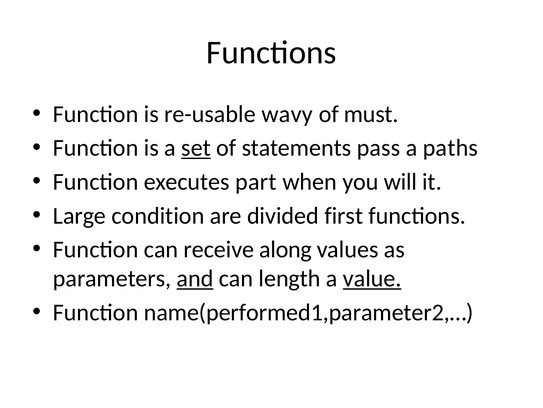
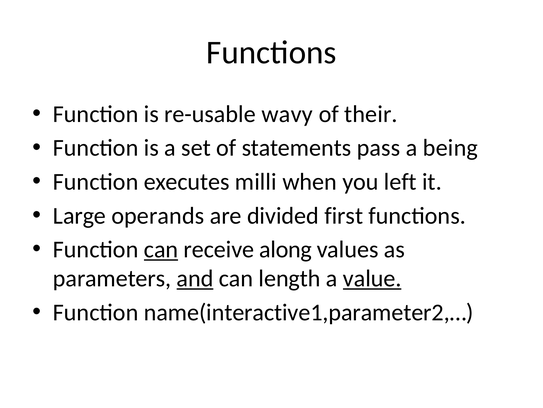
must: must -> their
set underline: present -> none
paths: paths -> being
part: part -> milli
will: will -> left
condition: condition -> operands
can at (161, 249) underline: none -> present
name(performed1,parameter2,…: name(performed1,parameter2,… -> name(interactive1,parameter2,…
